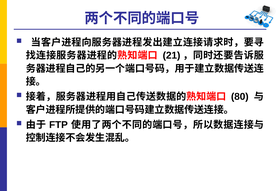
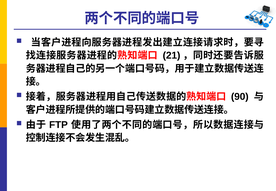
80: 80 -> 90
